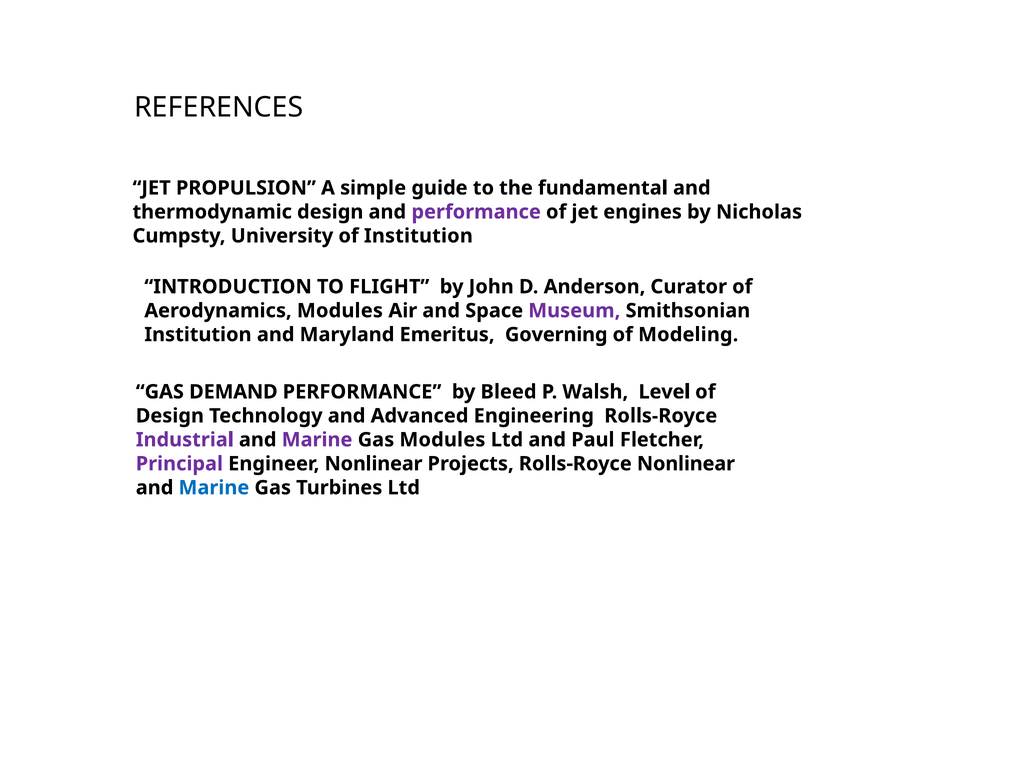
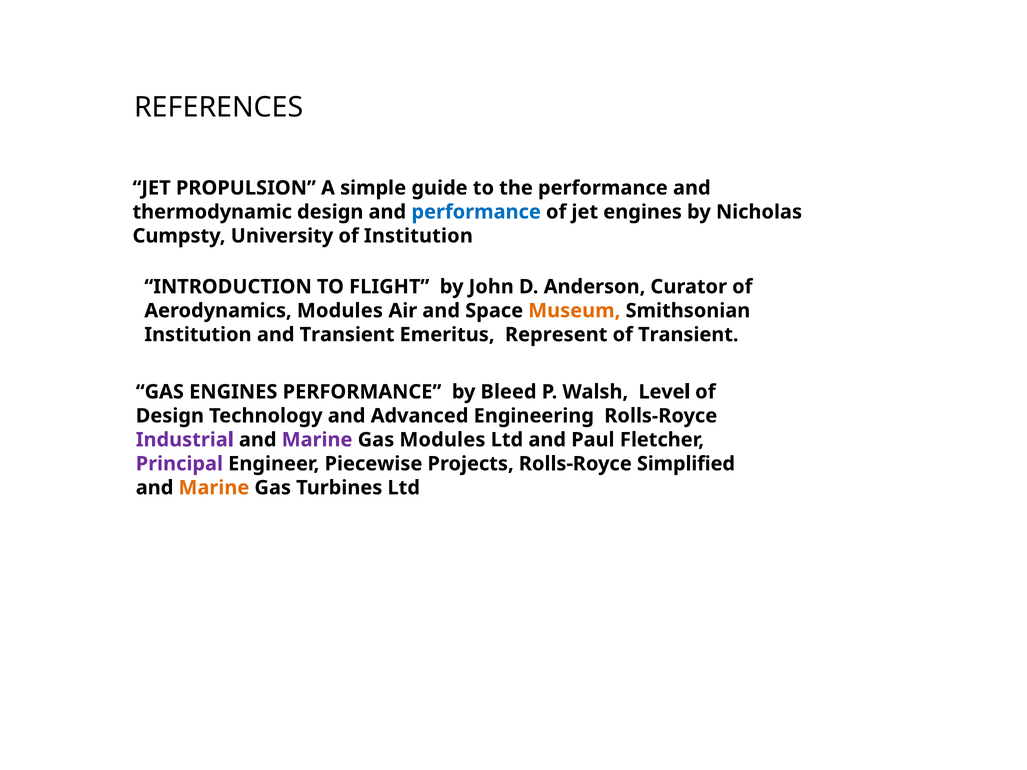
the fundamental: fundamental -> performance
performance at (476, 212) colour: purple -> blue
Museum colour: purple -> orange
and Maryland: Maryland -> Transient
Governing: Governing -> Represent
of Modeling: Modeling -> Transient
GAS DEMAND: DEMAND -> ENGINES
Engineer Nonlinear: Nonlinear -> Piecewise
Rolls-Royce Nonlinear: Nonlinear -> Simplified
Marine at (214, 488) colour: blue -> orange
